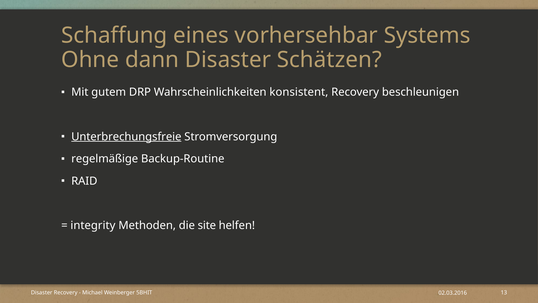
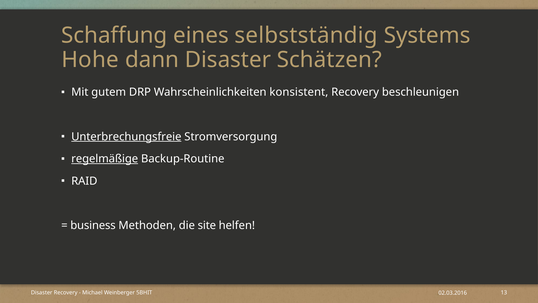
vorhersehbar: vorhersehbar -> selbstständig
Ohne: Ohne -> Hohe
regelmäßige underline: none -> present
integrity: integrity -> business
